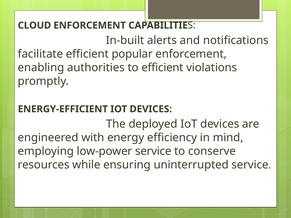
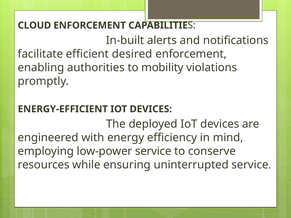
popular: popular -> desired
to efficient: efficient -> mobility
